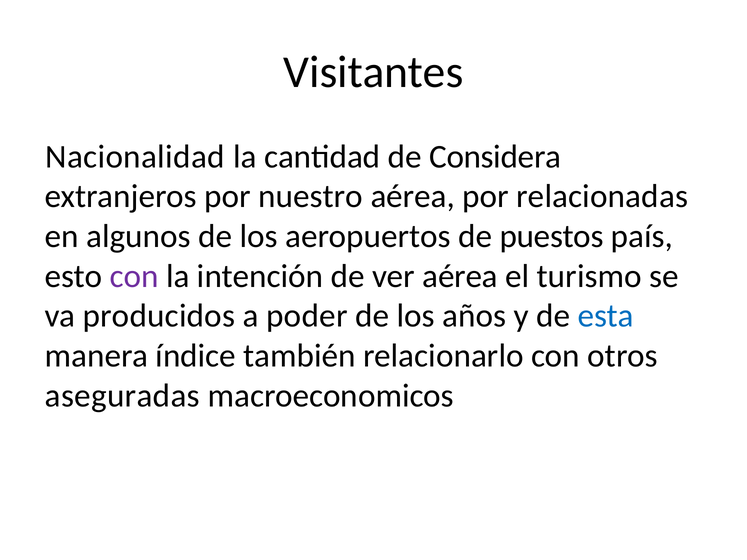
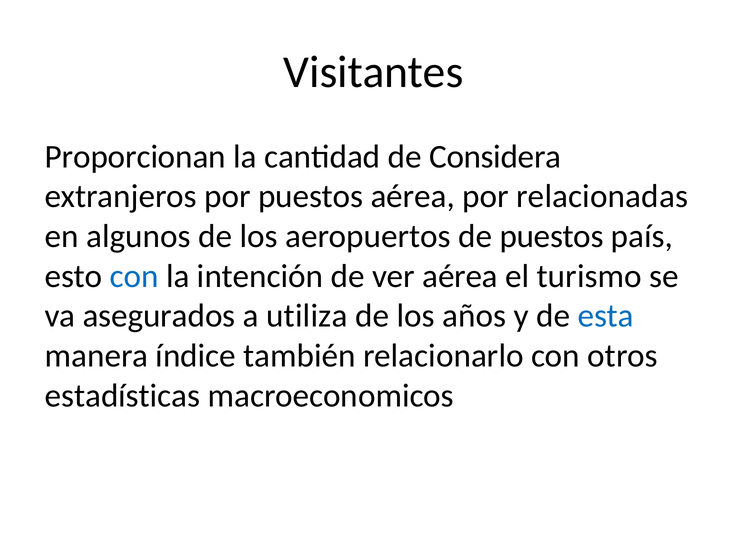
Nacionalidad: Nacionalidad -> Proporcionan
por nuestro: nuestro -> puestos
con at (134, 276) colour: purple -> blue
producidos: producidos -> asegurados
poder: poder -> utiliza
aseguradas: aseguradas -> estadísticas
